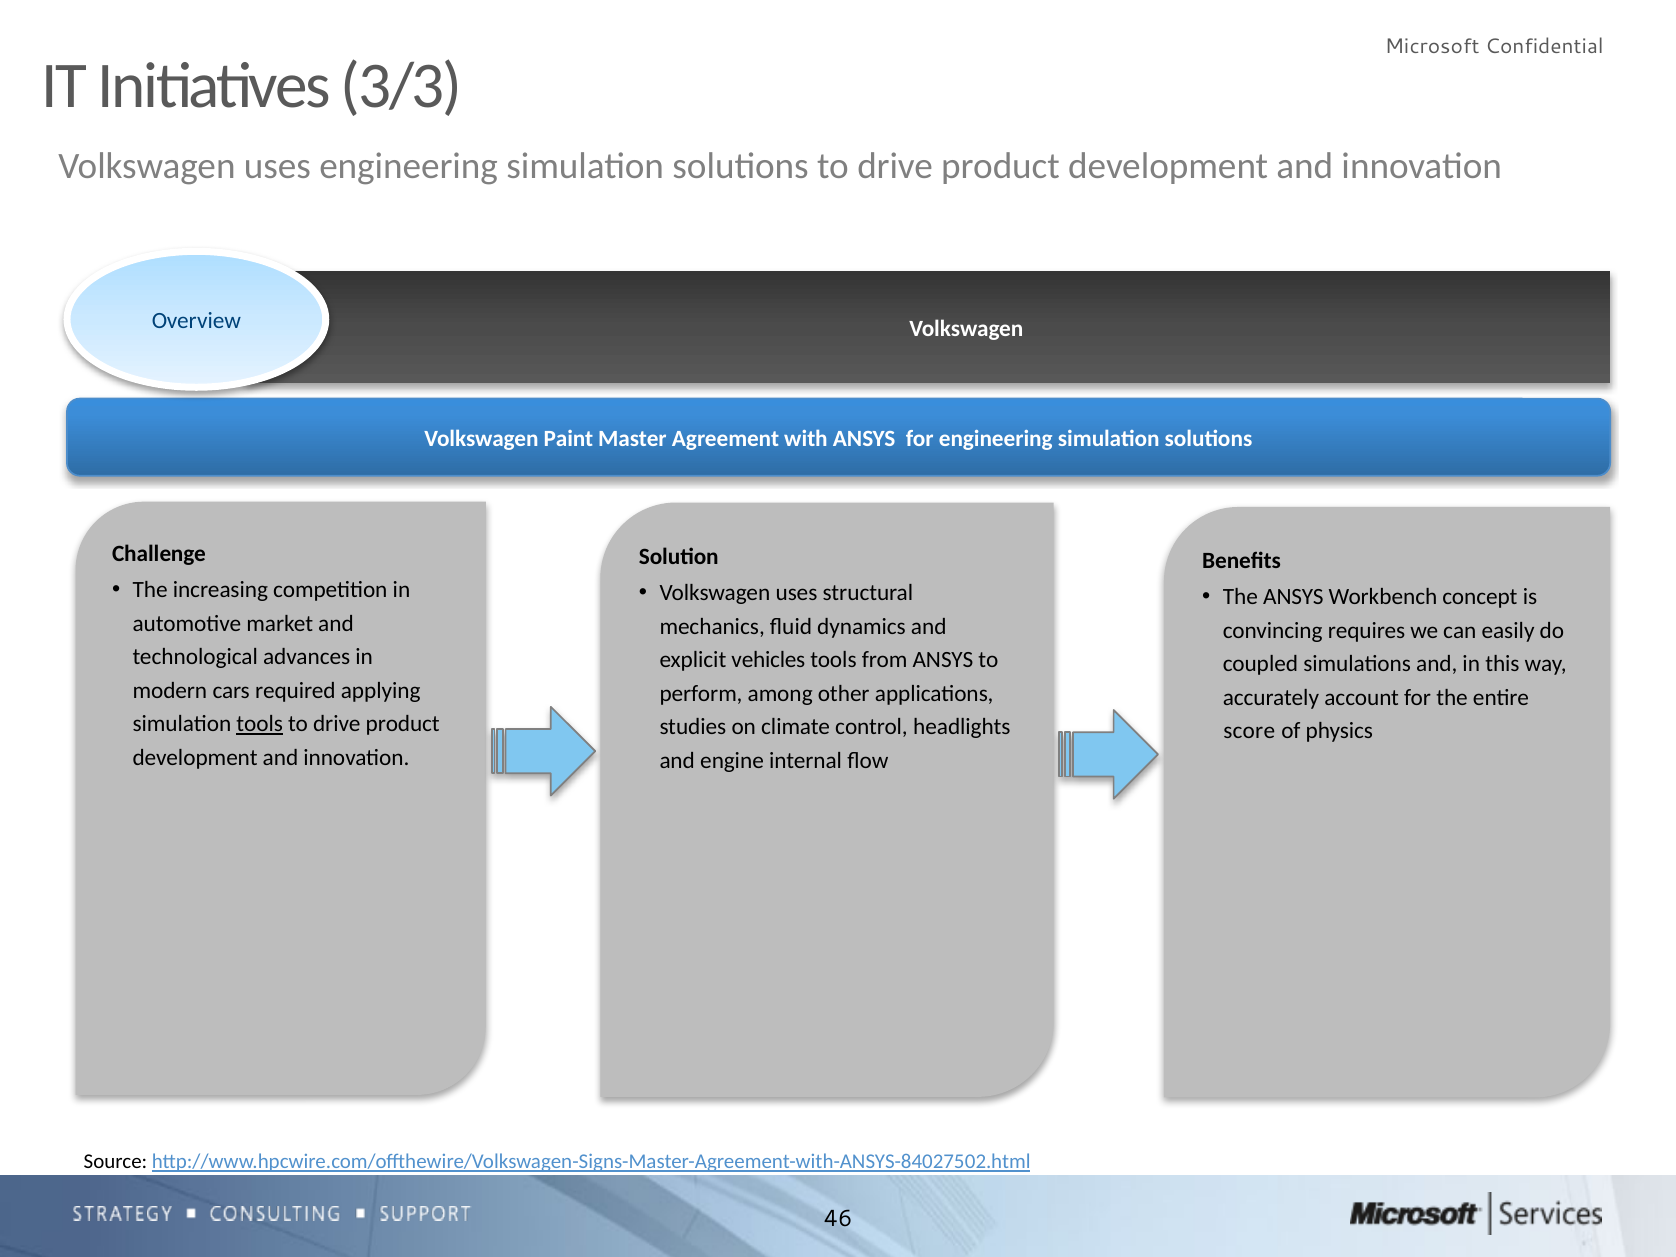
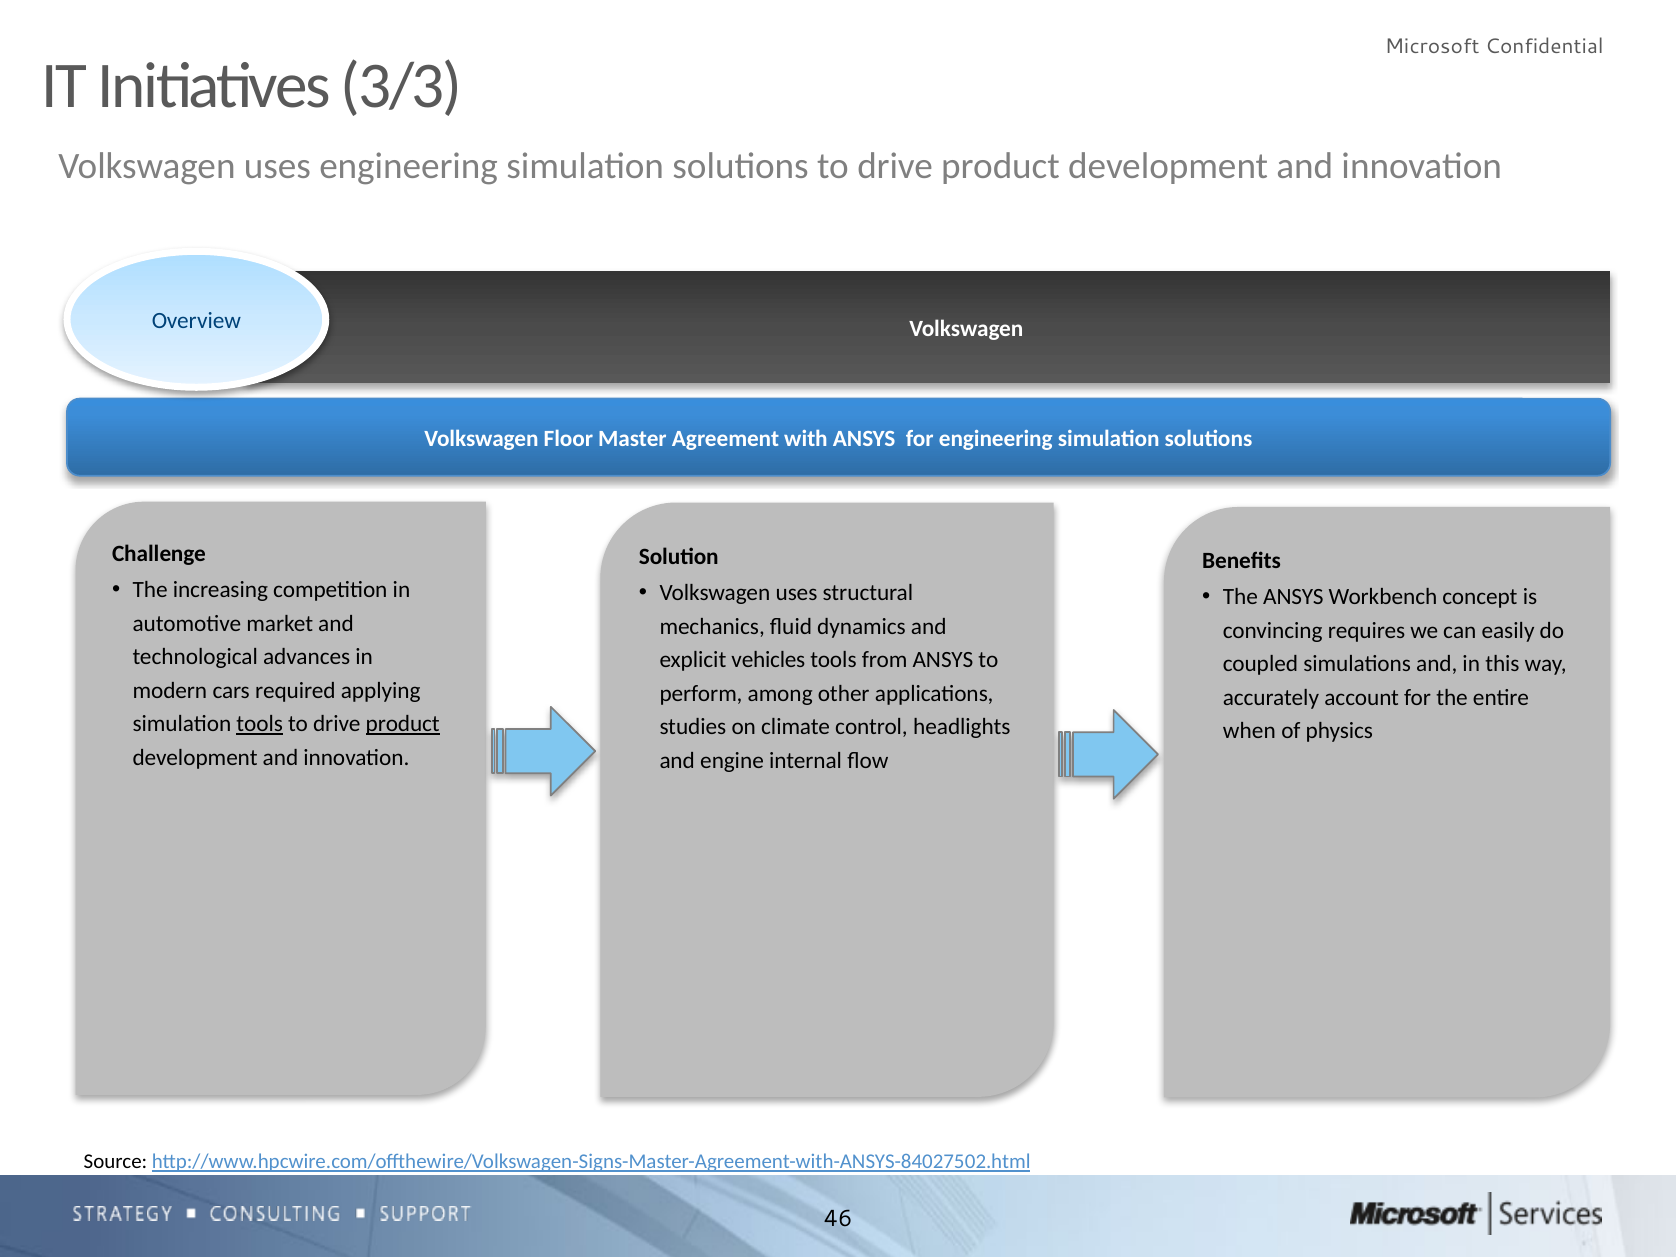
Paint: Paint -> Floor
product at (403, 724) underline: none -> present
score: score -> when
